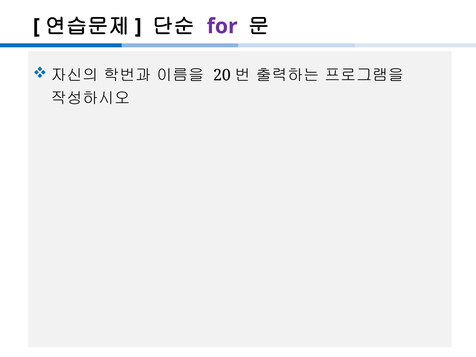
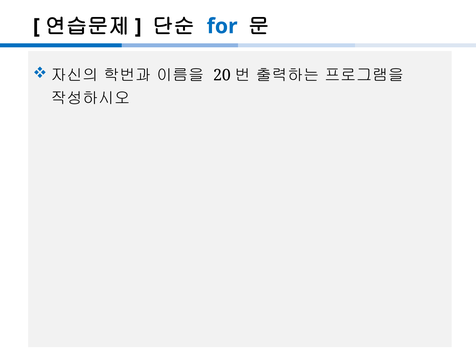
for colour: purple -> blue
